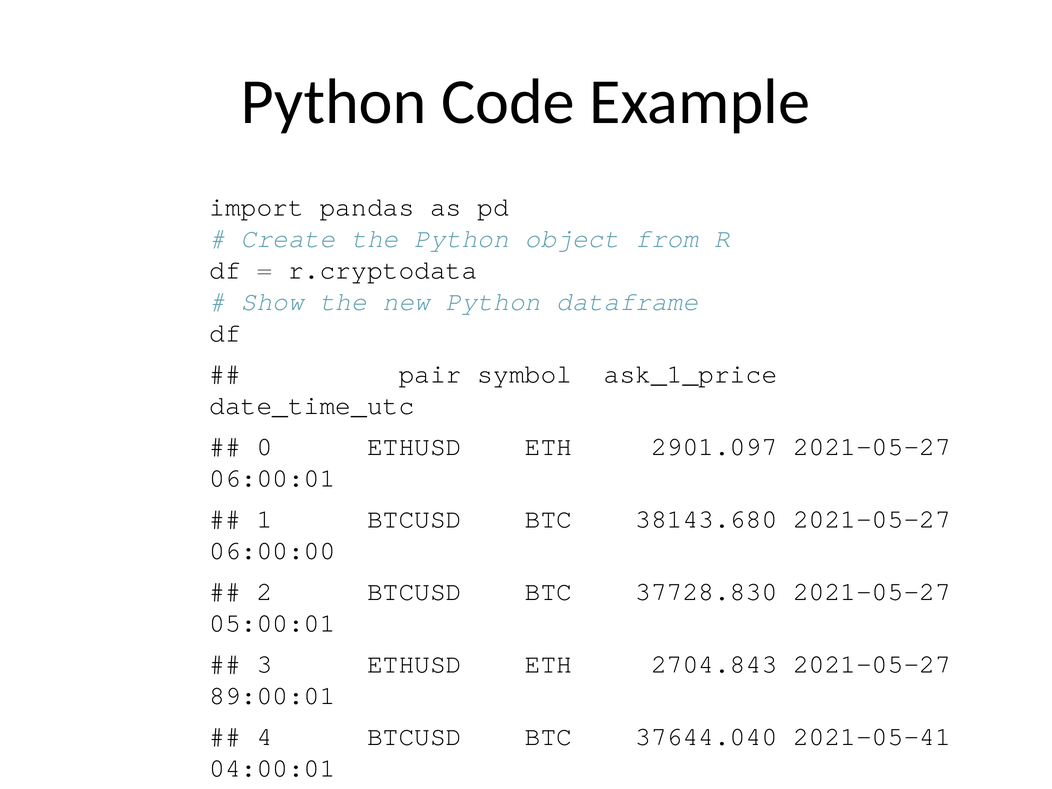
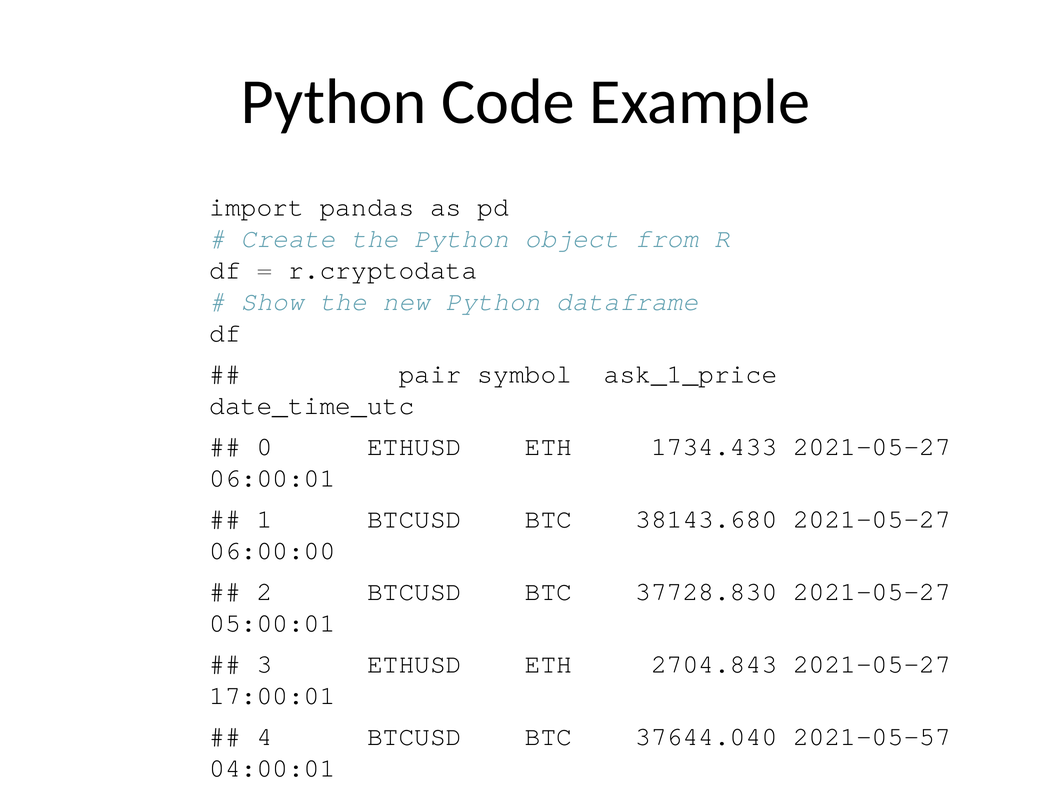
2901.097: 2901.097 -> 1734.433
89:00:01: 89:00:01 -> 17:00:01
2021-05-41: 2021-05-41 -> 2021-05-57
